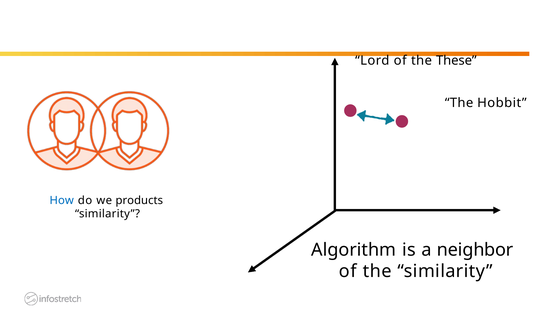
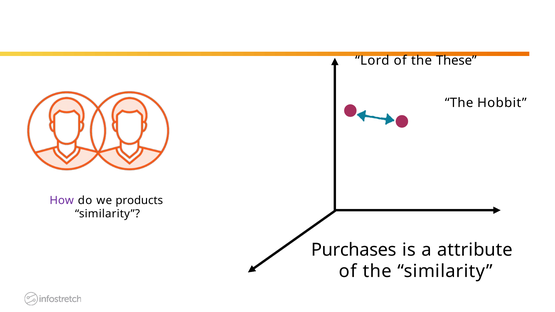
How colour: blue -> purple
Algorithm: Algorithm -> Purchases
neighbor: neighbor -> attribute
